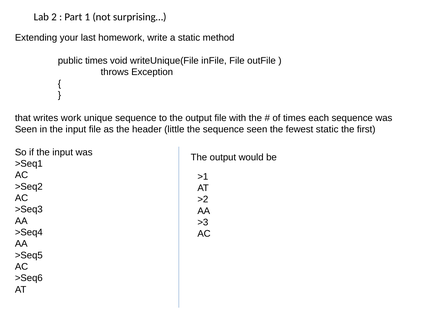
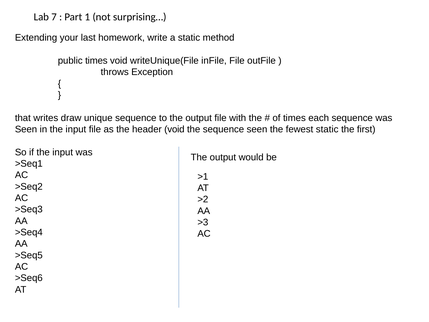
2: 2 -> 7
work: work -> draw
header little: little -> void
